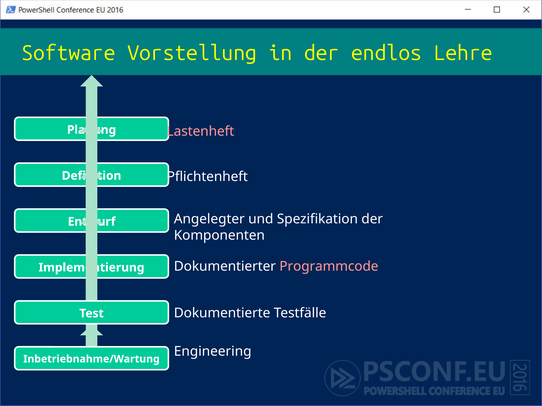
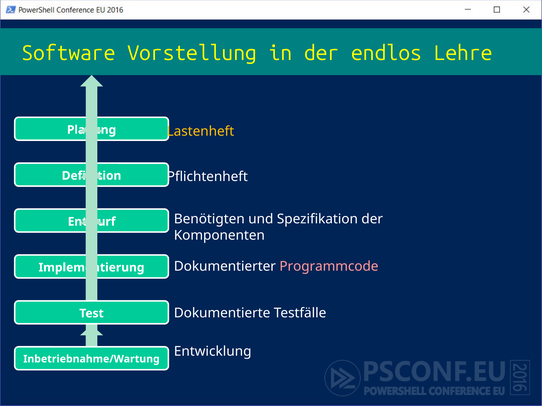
Lastenheft colour: pink -> yellow
Angelegter: Angelegter -> Benötigten
Engineering: Engineering -> Entwicklung
